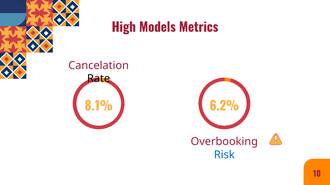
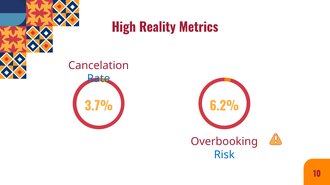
Models: Models -> Reality
Rate colour: black -> blue
8.1%: 8.1% -> 3.7%
